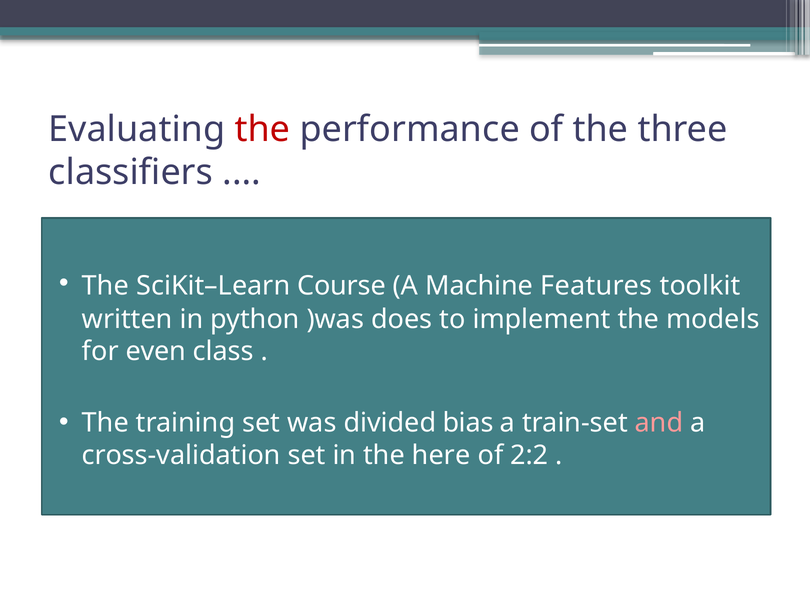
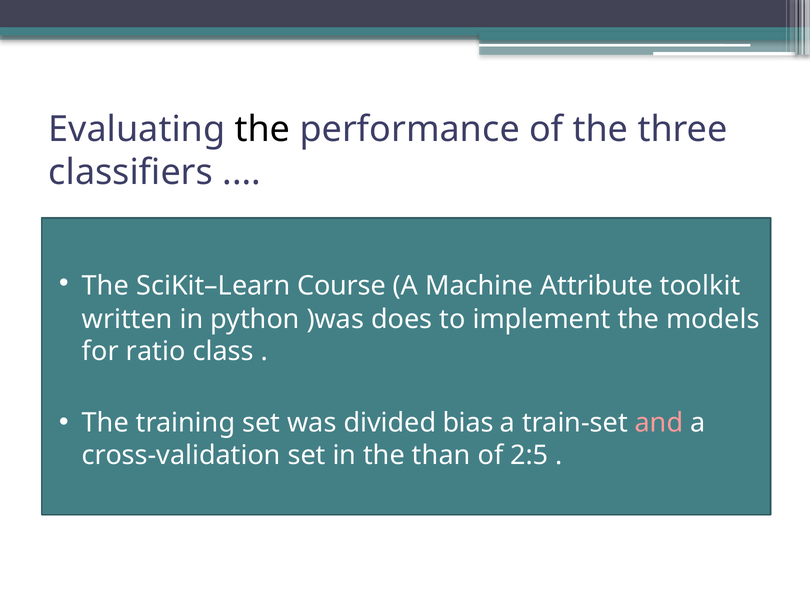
the at (262, 129) colour: red -> black
Features: Features -> Attribute
even: even -> ratio
here: here -> than
2:2: 2:2 -> 2:5
